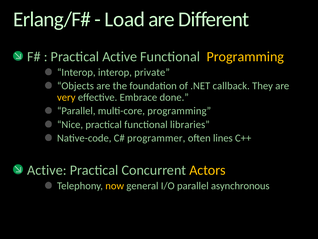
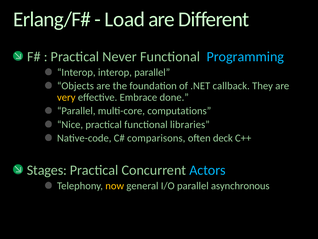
Practical Active: Active -> Never
Programming at (245, 57) colour: yellow -> light blue
interop private: private -> parallel
multi-core programming: programming -> computations
programmer: programmer -> comparisons
lines: lines -> deck
Active at (47, 170): Active -> Stages
Actors colour: yellow -> light blue
